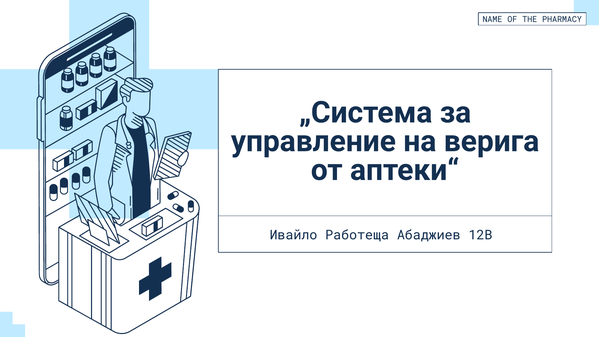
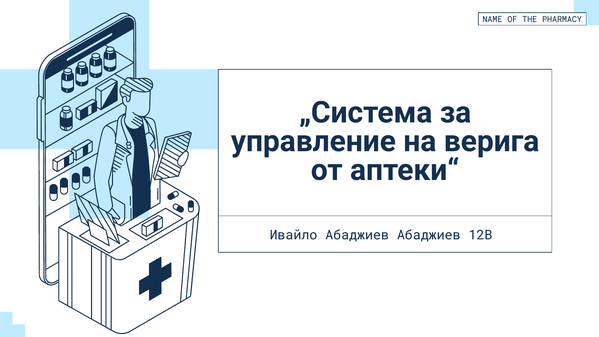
Ивайло Работеща: Работеща -> Абаджиев
